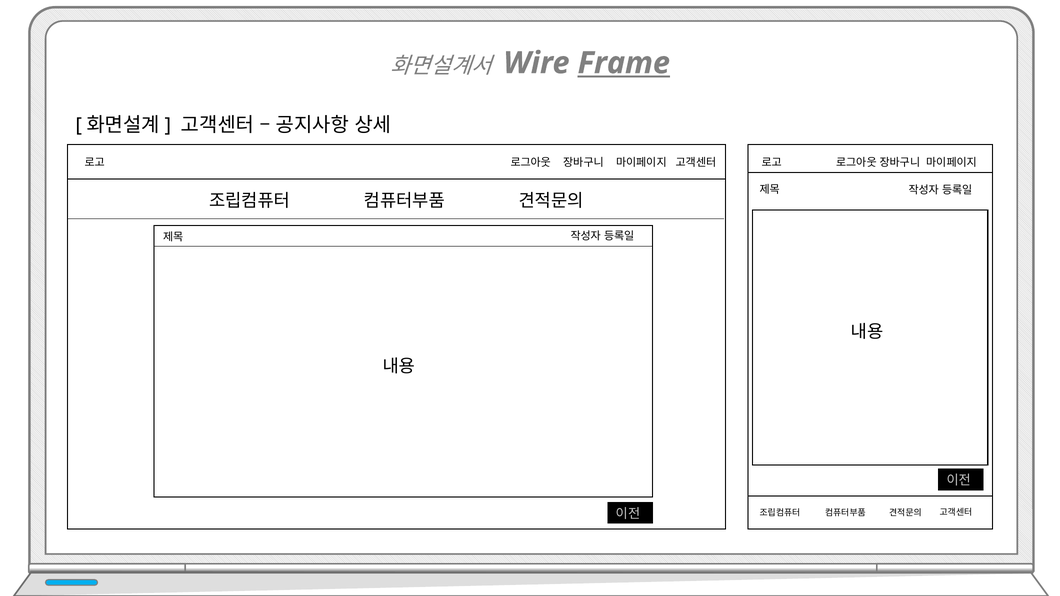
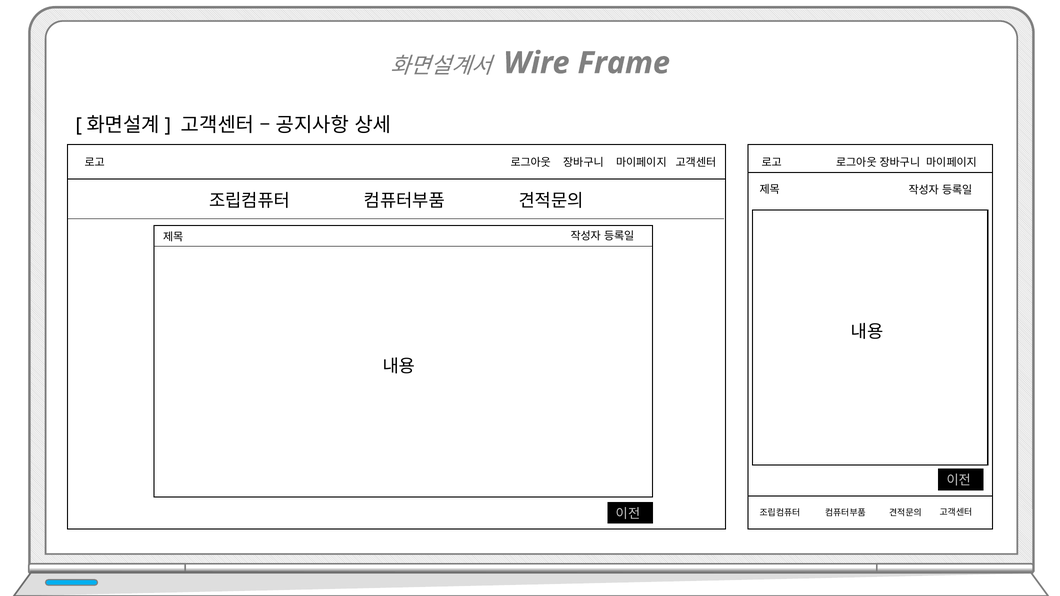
Frame underline: present -> none
